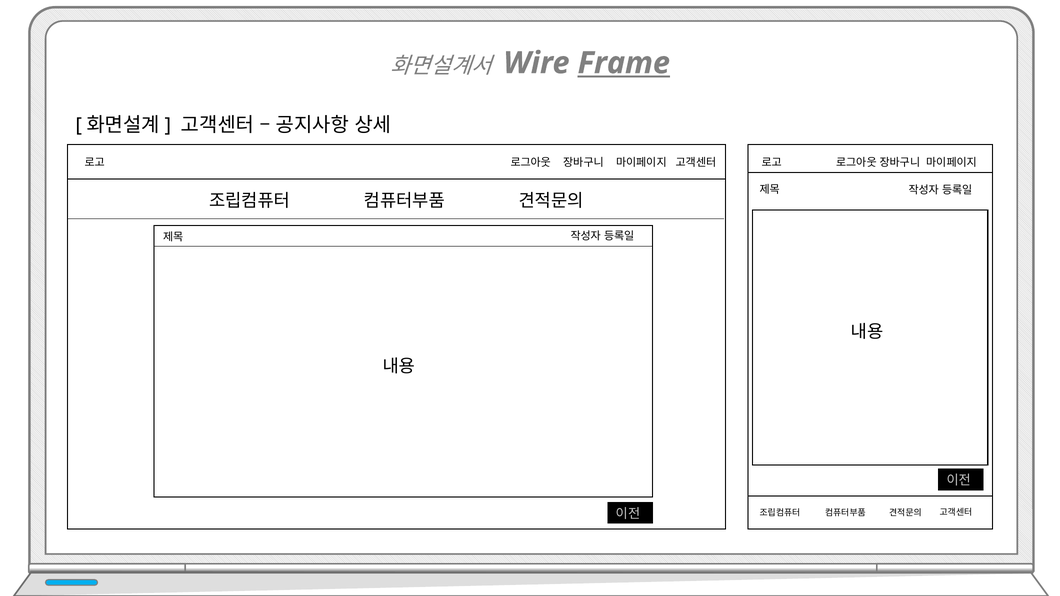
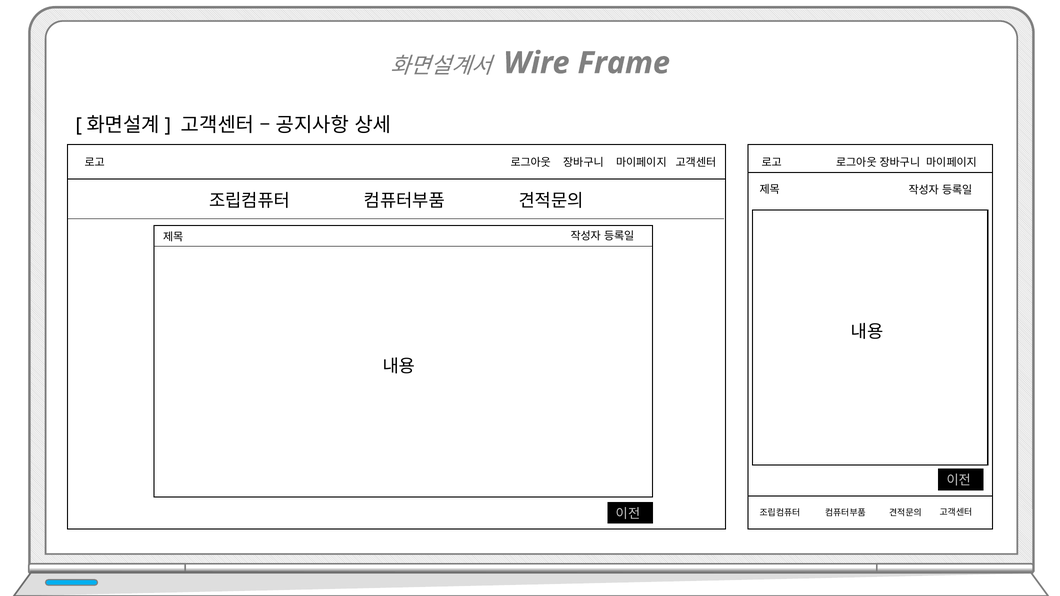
Frame underline: present -> none
